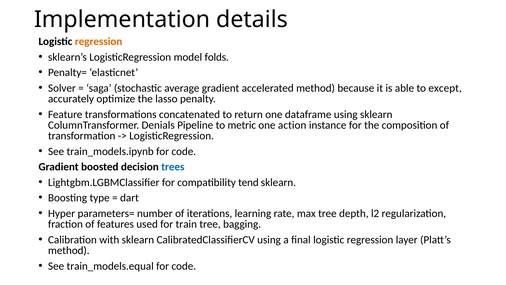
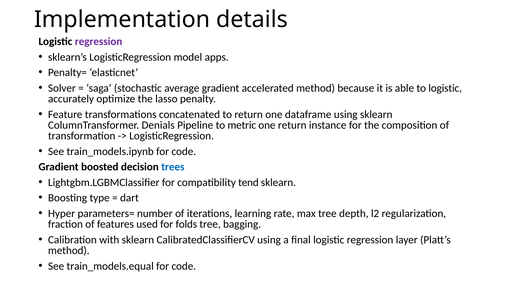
regression at (99, 41) colour: orange -> purple
folds: folds -> apps
to except: except -> logistic
one action: action -> return
train: train -> folds
